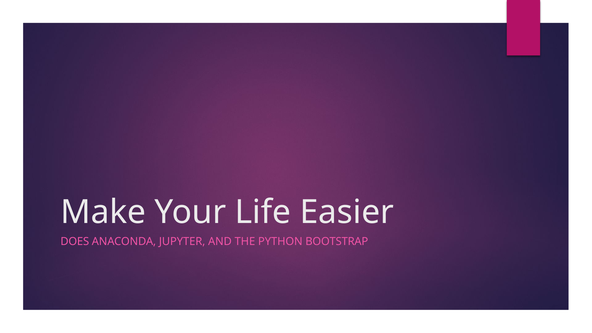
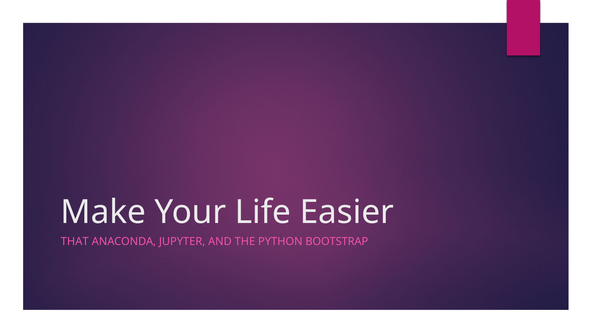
DOES: DOES -> THAT
